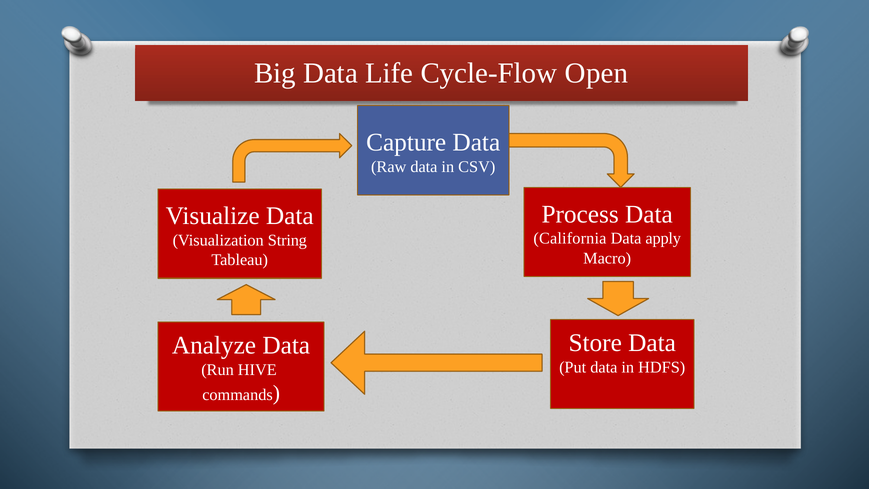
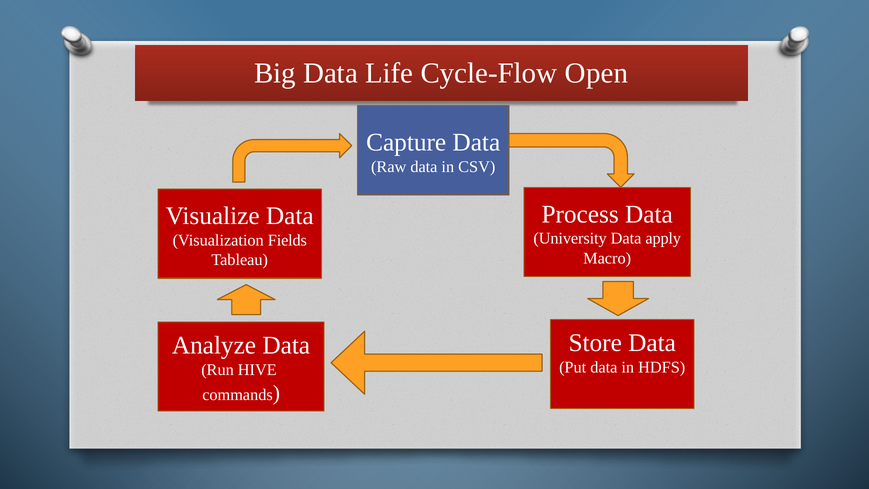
California: California -> University
String: String -> Fields
